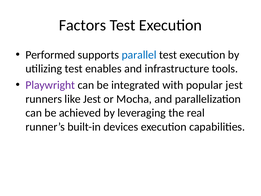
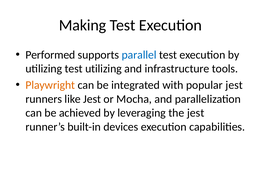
Factors: Factors -> Making
test enables: enables -> utilizing
Playwright colour: purple -> orange
the real: real -> jest
